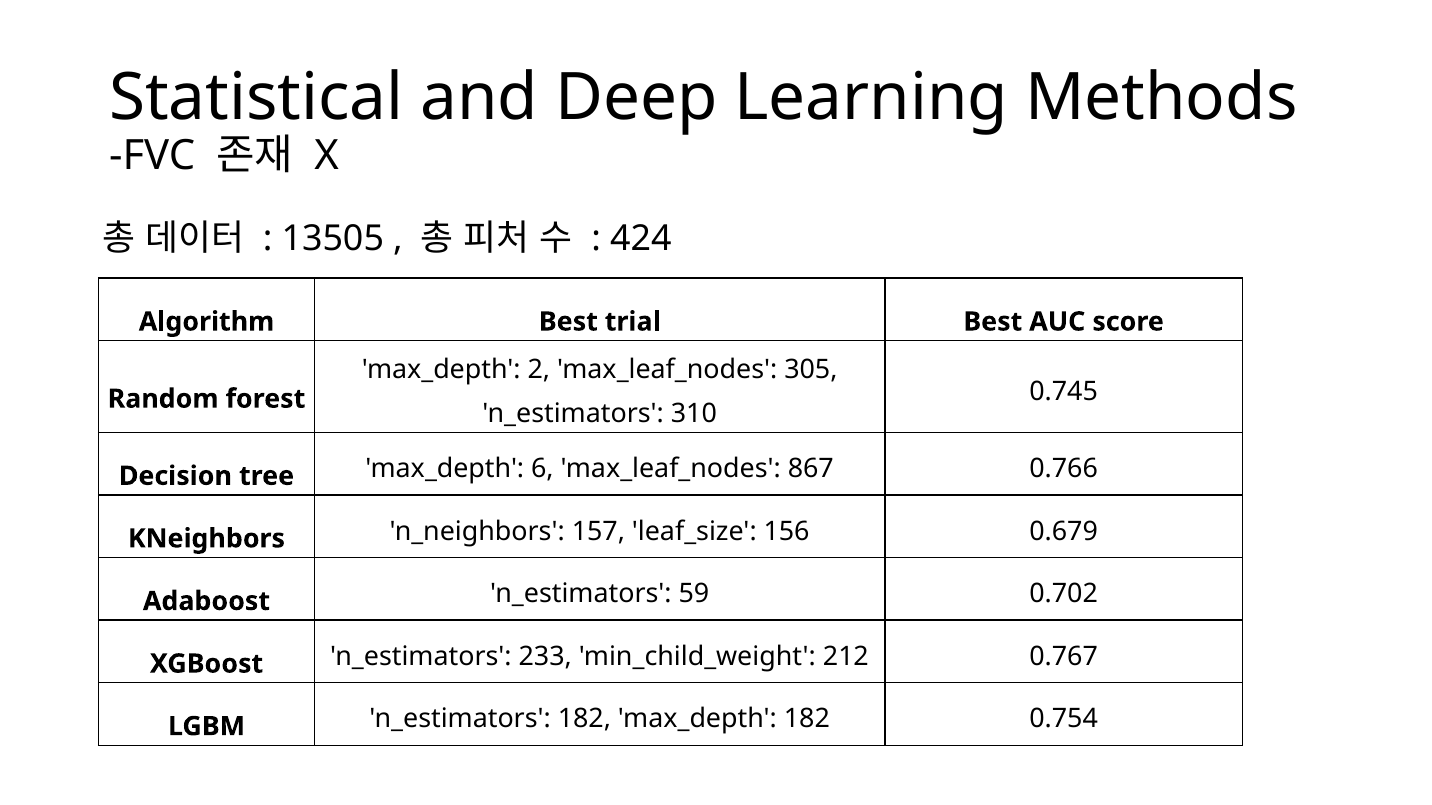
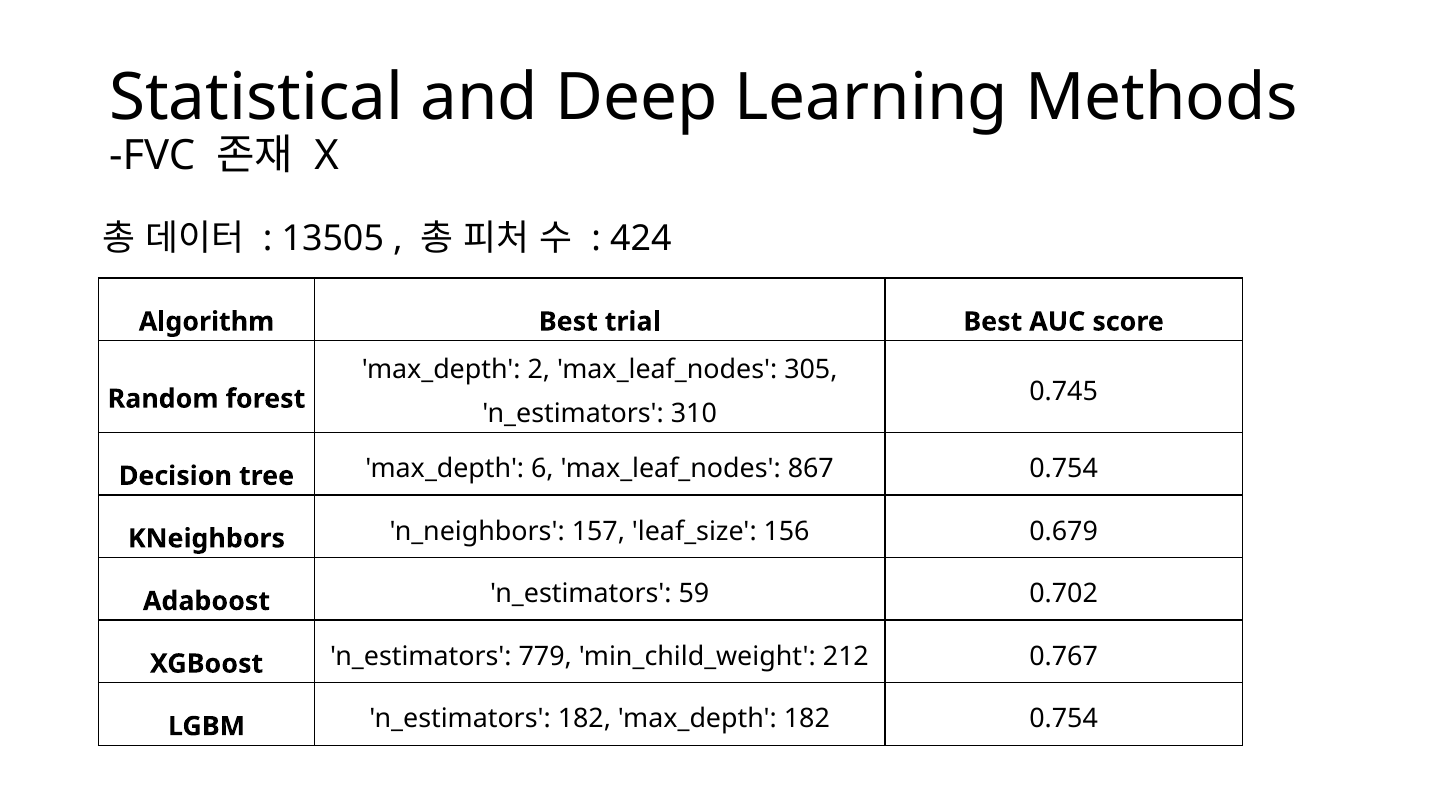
867 0.766: 0.766 -> 0.754
233: 233 -> 779
